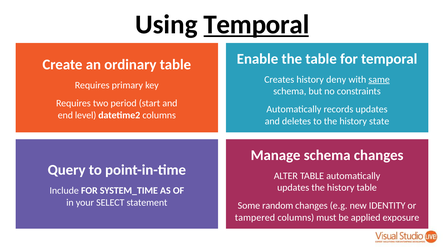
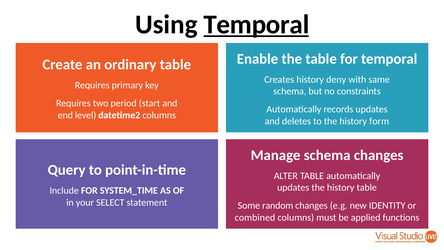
same underline: present -> none
state: state -> form
tampered: tampered -> combined
exposure: exposure -> functions
